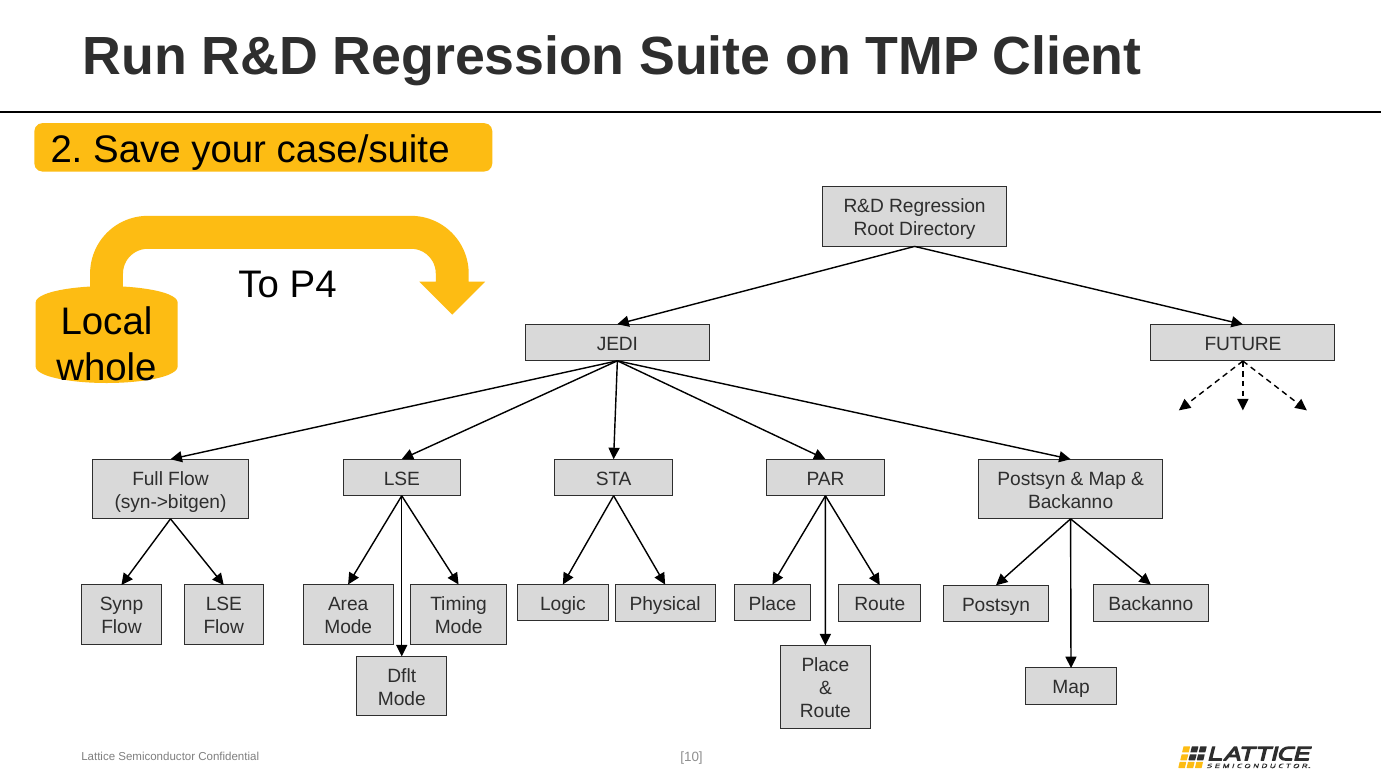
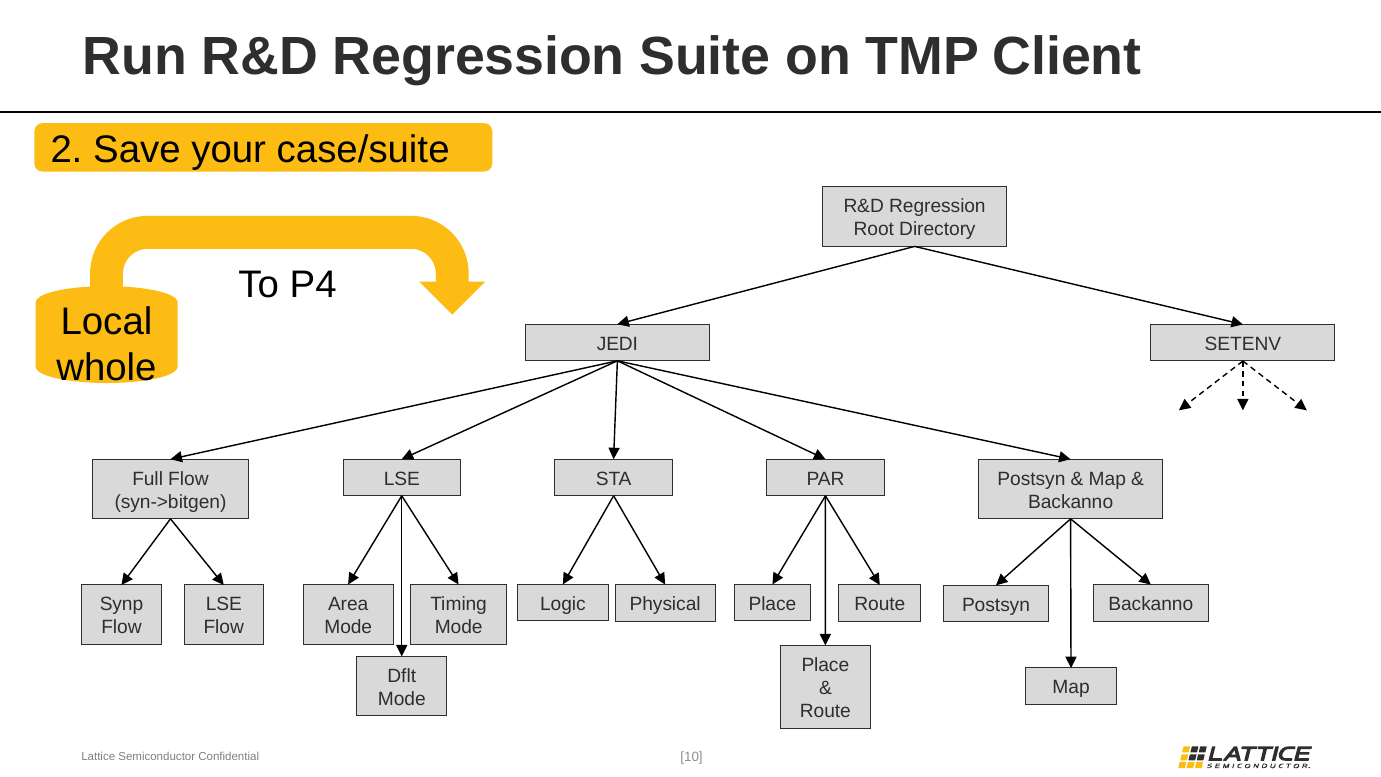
FUTURE: FUTURE -> SETENV
